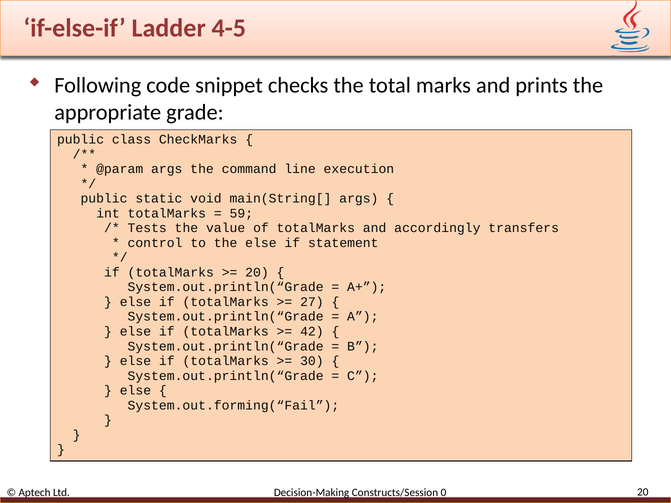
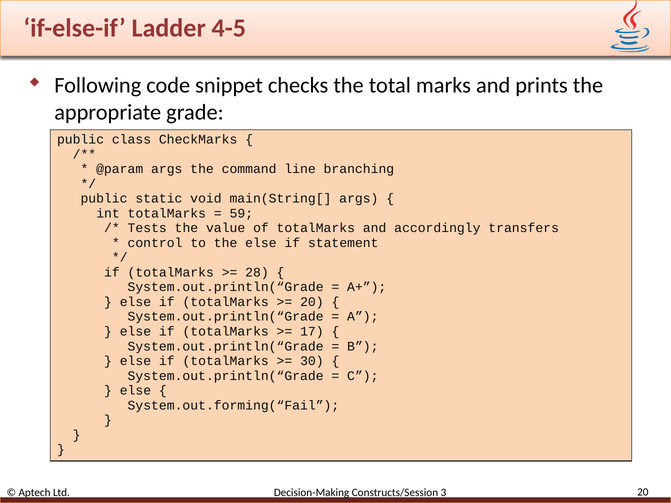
execution: execution -> branching
20 at (257, 273): 20 -> 28
27 at (312, 302): 27 -> 20
42: 42 -> 17
0: 0 -> 3
